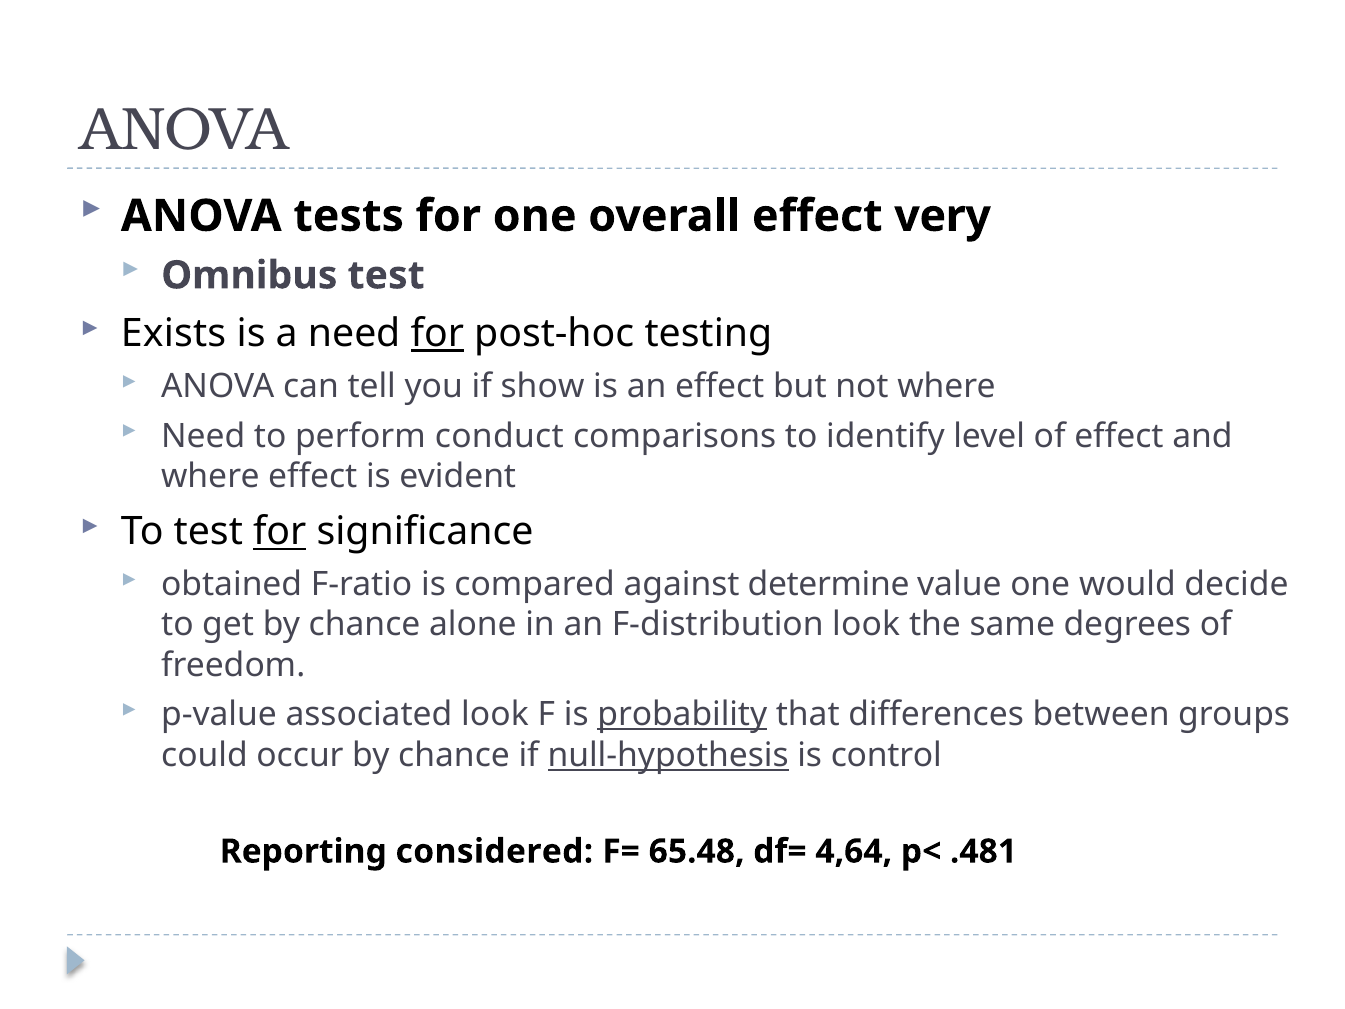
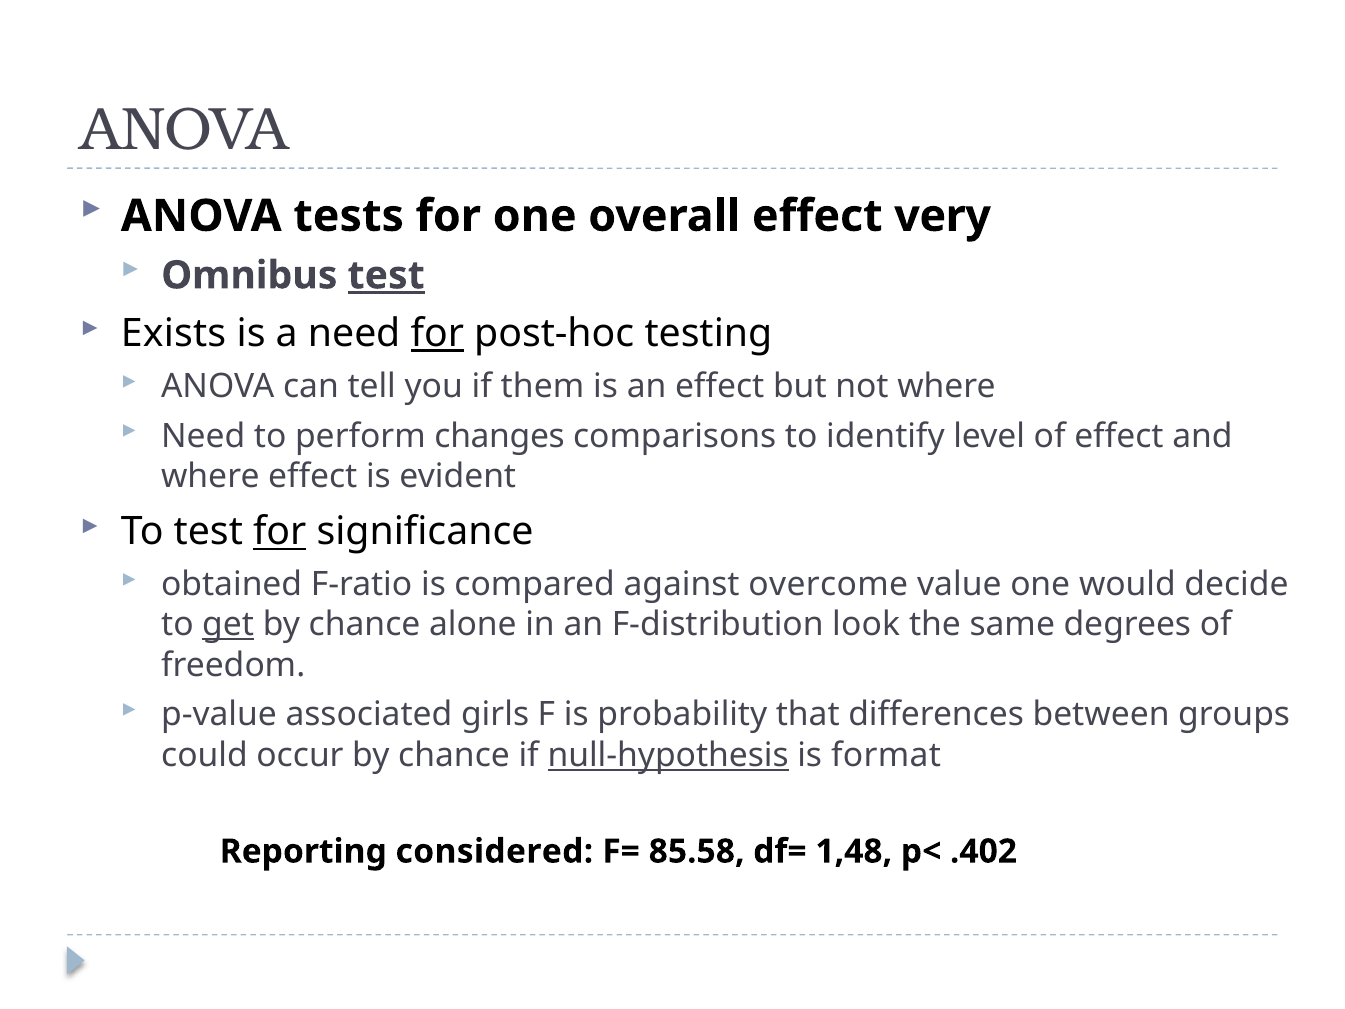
test at (386, 275) underline: none -> present
show: show -> them
conduct: conduct -> changes
determine: determine -> overcome
get underline: none -> present
associated look: look -> girls
probability underline: present -> none
control: control -> format
65.48: 65.48 -> 85.58
4,64: 4,64 -> 1,48
.481: .481 -> .402
